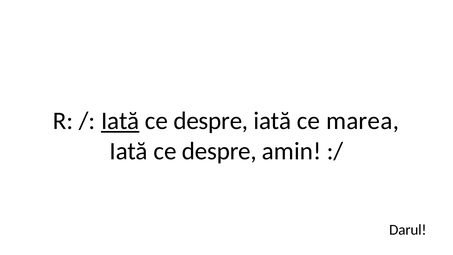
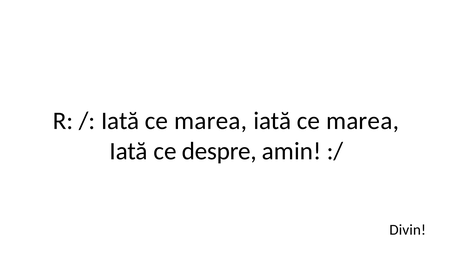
Iată at (120, 121) underline: present -> none
despre at (211, 121): despre -> marea
Darul: Darul -> Divin
